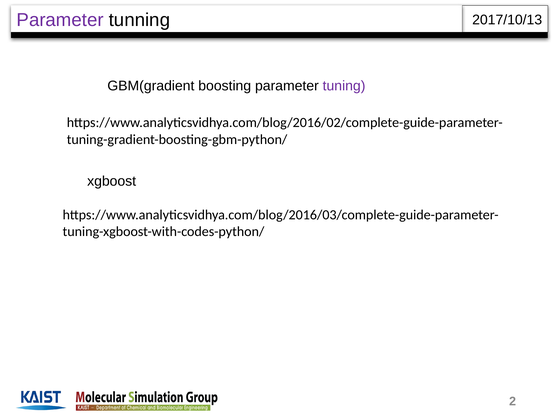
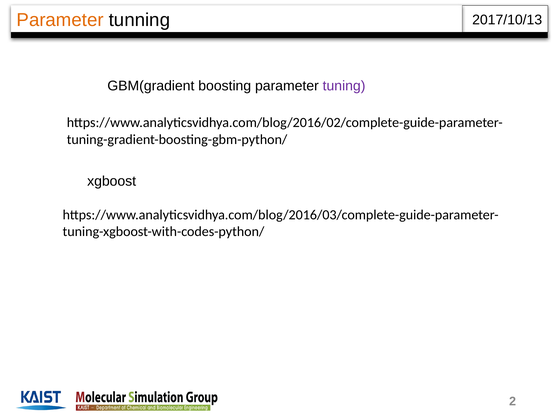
Parameter at (60, 20) colour: purple -> orange
